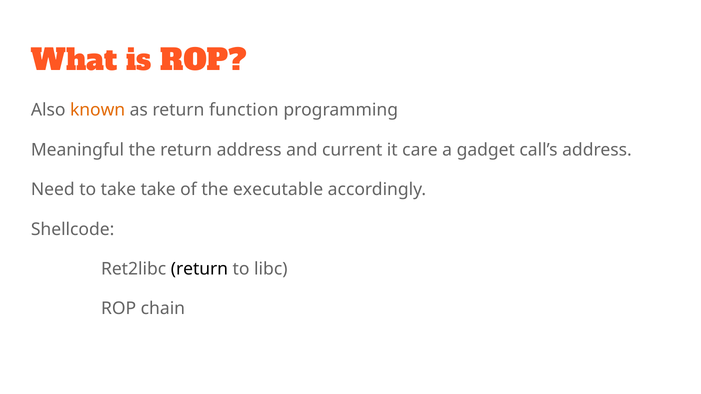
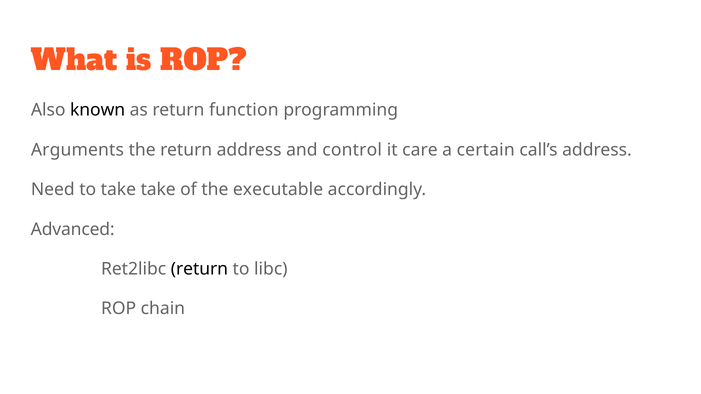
known colour: orange -> black
Meaningful: Meaningful -> Arguments
current: current -> control
gadget: gadget -> certain
Shellcode: Shellcode -> Advanced
